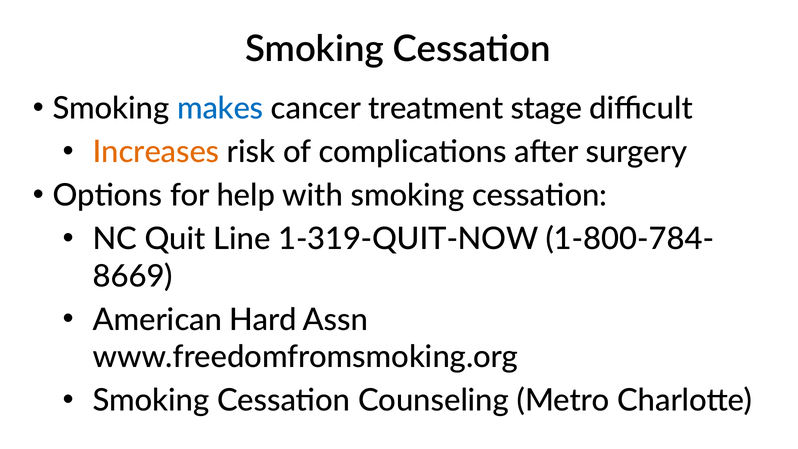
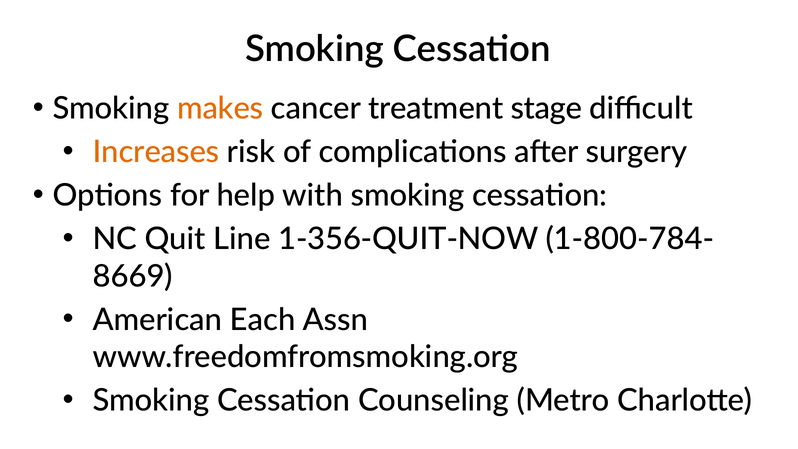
makes colour: blue -> orange
1-319-QUIT-NOW: 1-319-QUIT-NOW -> 1-356-QUIT-NOW
Hard: Hard -> Each
